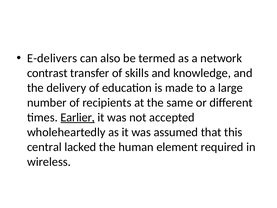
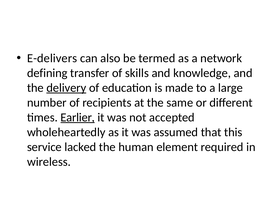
contrast: contrast -> defining
delivery underline: none -> present
central: central -> service
